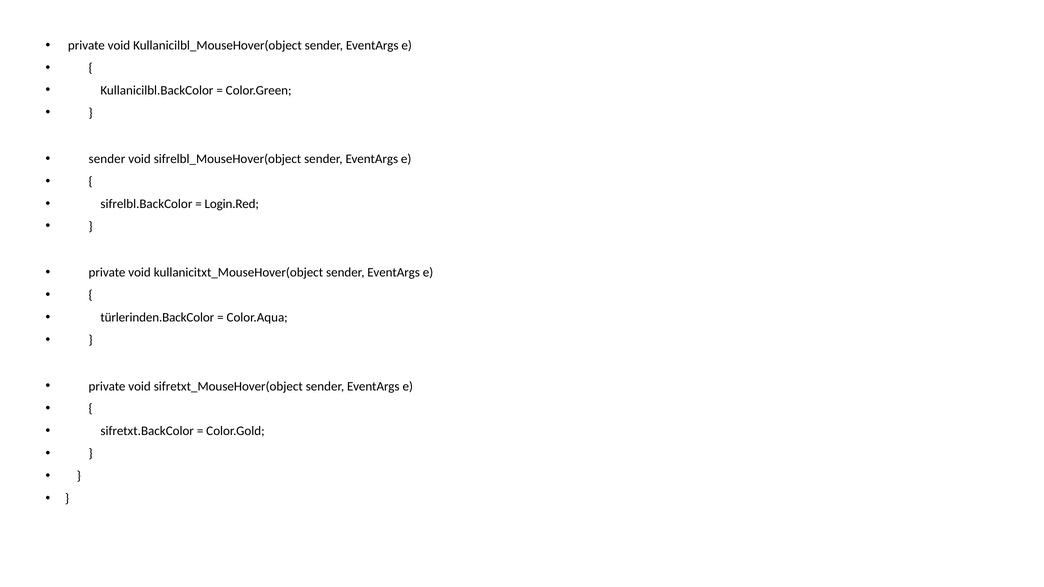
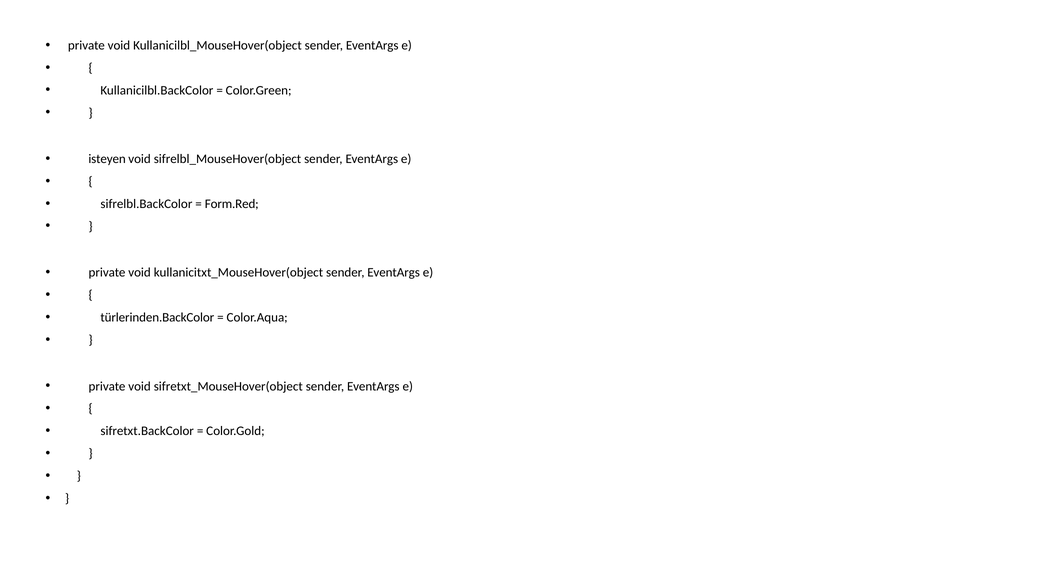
sender at (107, 159): sender -> isteyen
Login.Red: Login.Red -> Form.Red
